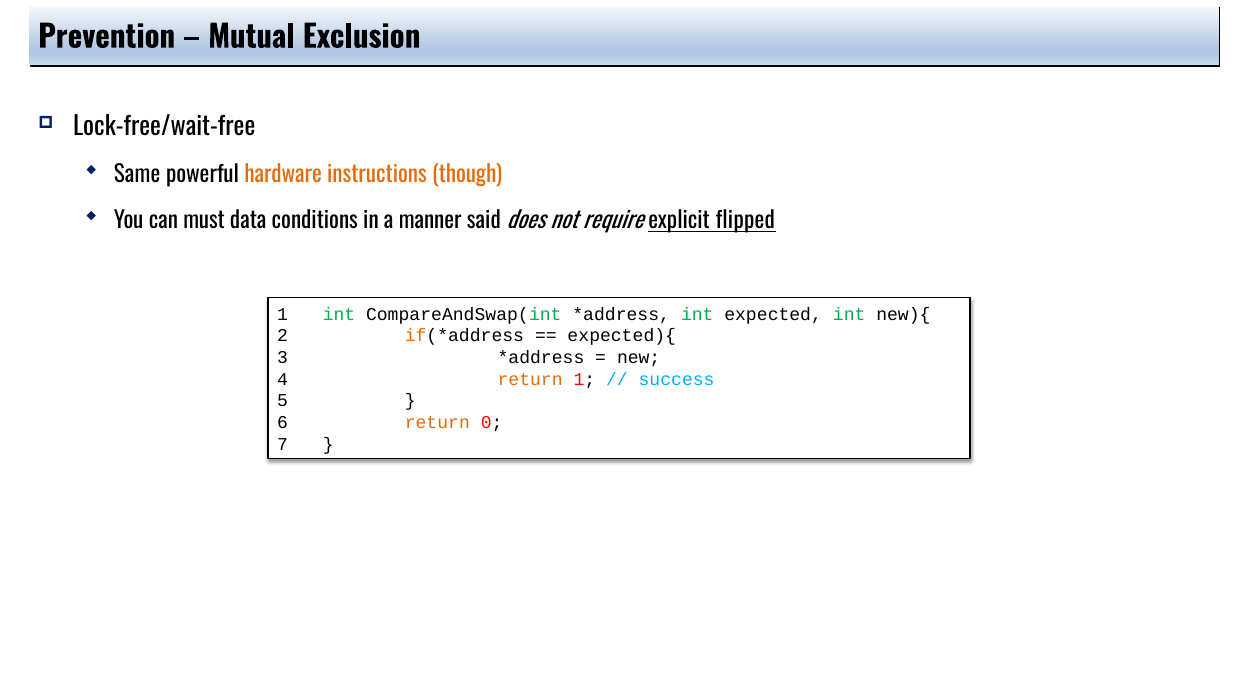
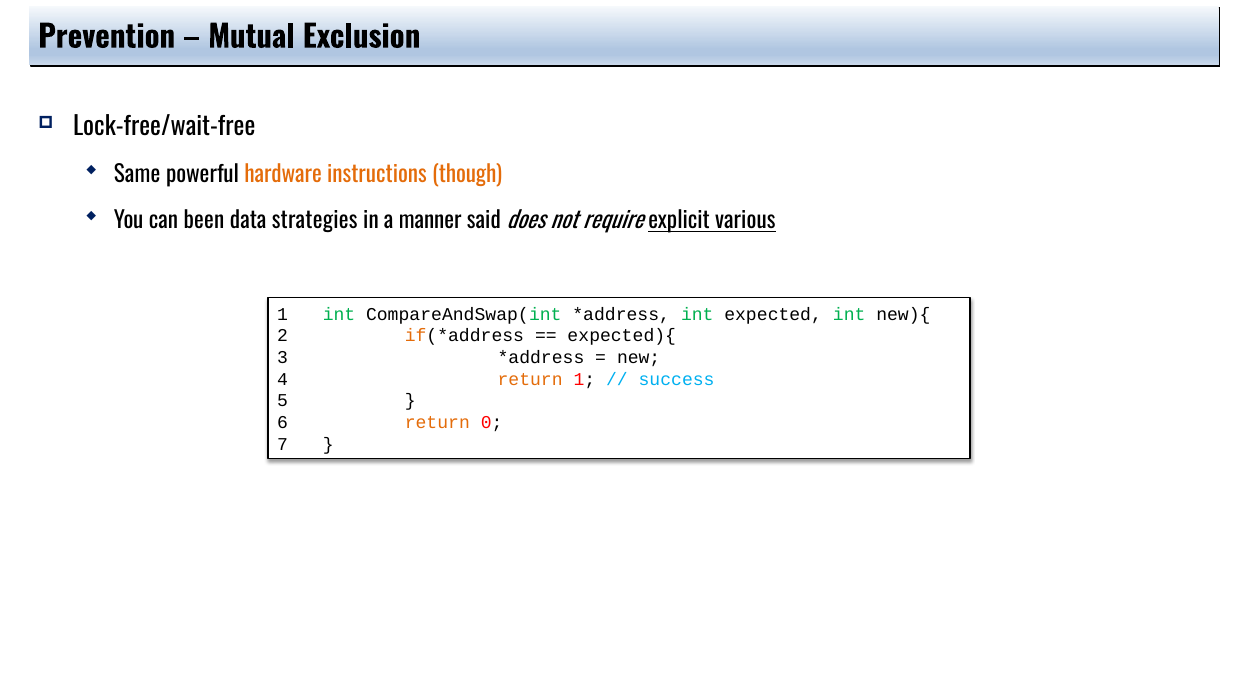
must: must -> been
conditions: conditions -> strategies
flipped: flipped -> various
